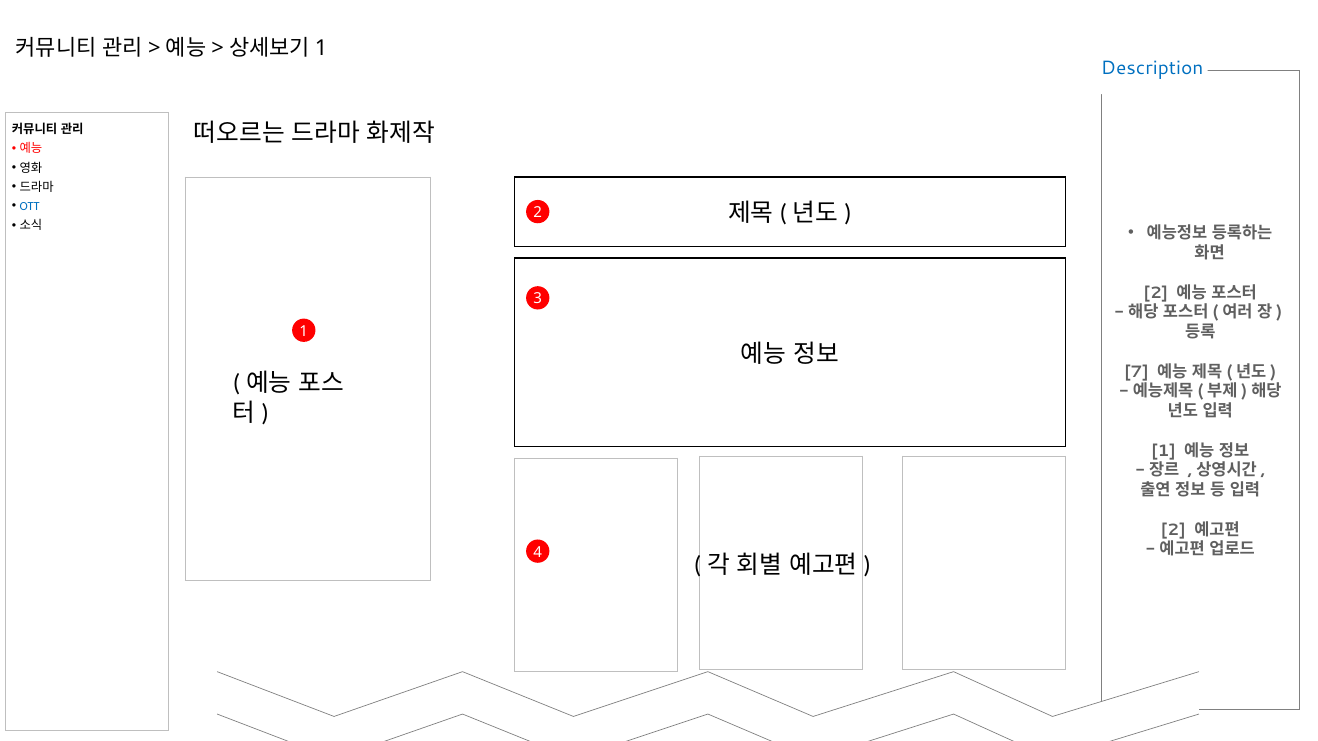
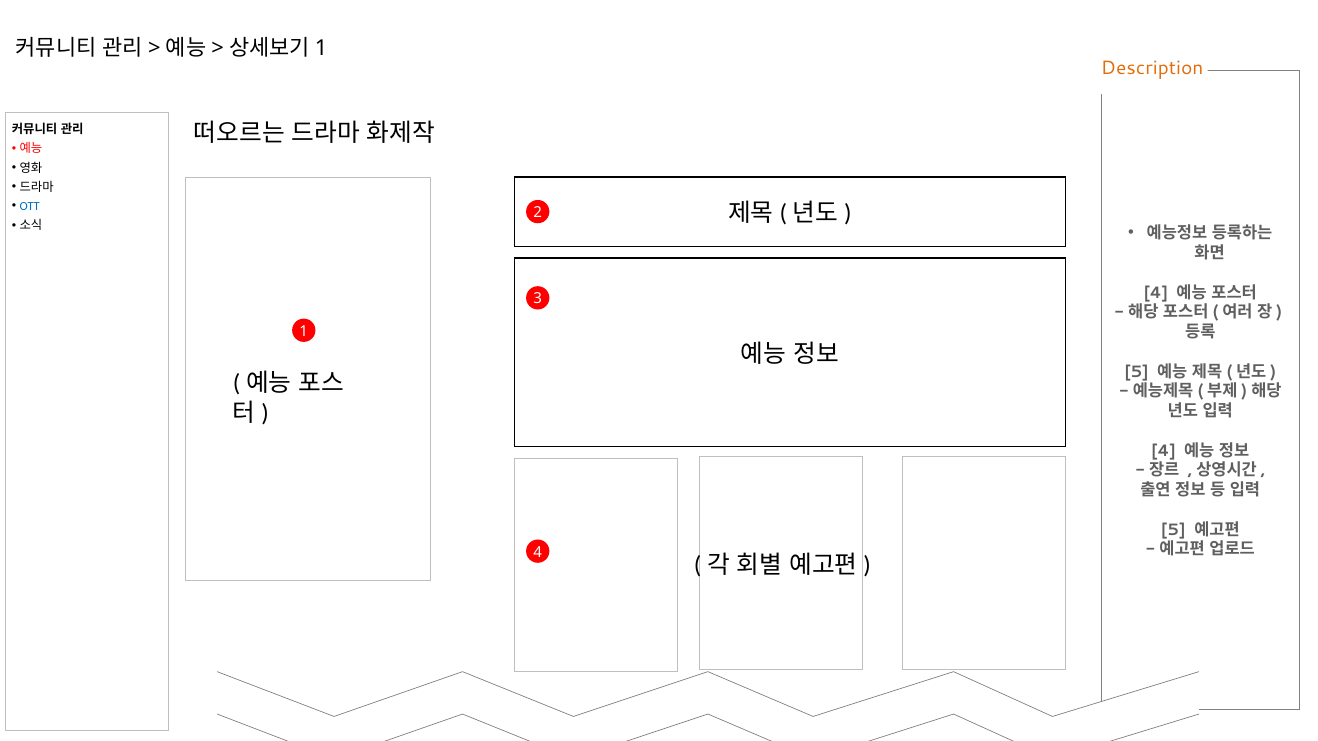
Description colour: blue -> orange
2 at (1156, 293): 2 -> 4
7 at (1136, 372): 7 -> 5
1 at (1163, 451): 1 -> 4
2 at (1173, 530): 2 -> 5
